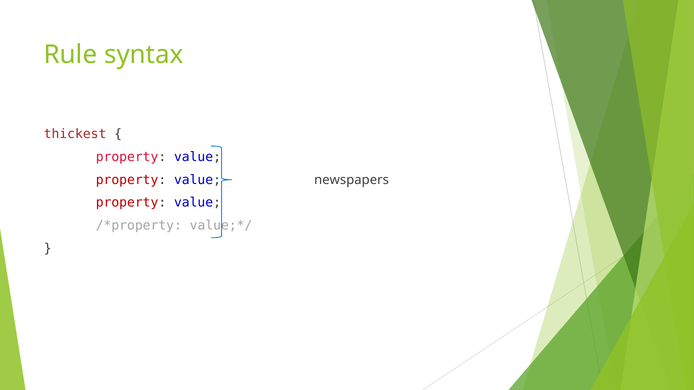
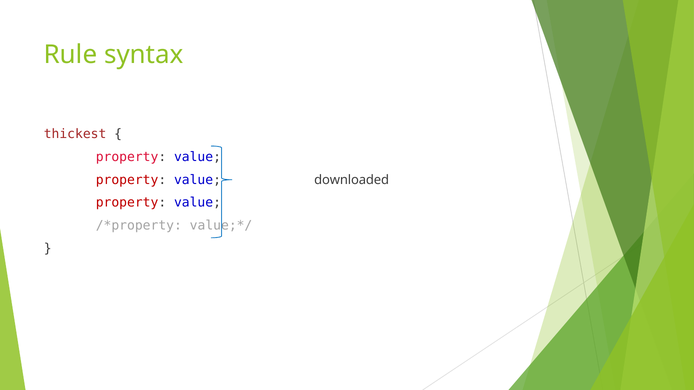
newspapers: newspapers -> downloaded
